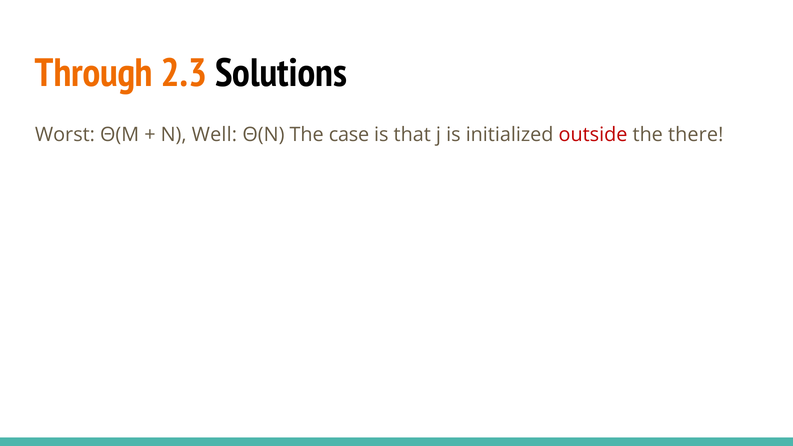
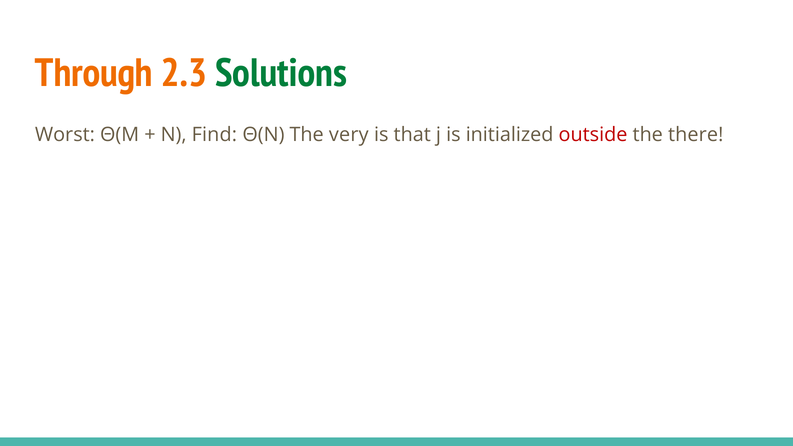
Solutions colour: black -> green
Well: Well -> Find
case: case -> very
